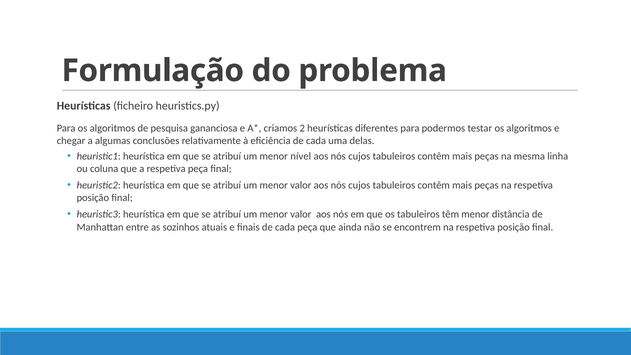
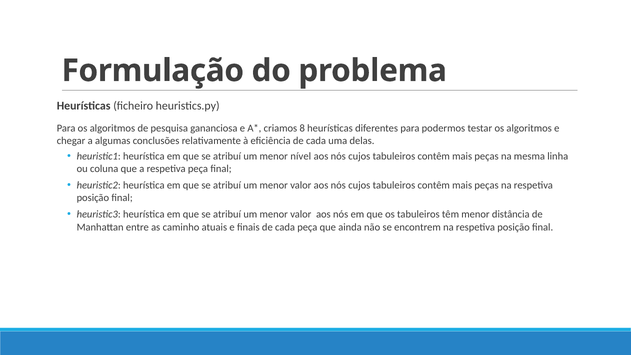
2: 2 -> 8
sozinhos: sozinhos -> caminho
